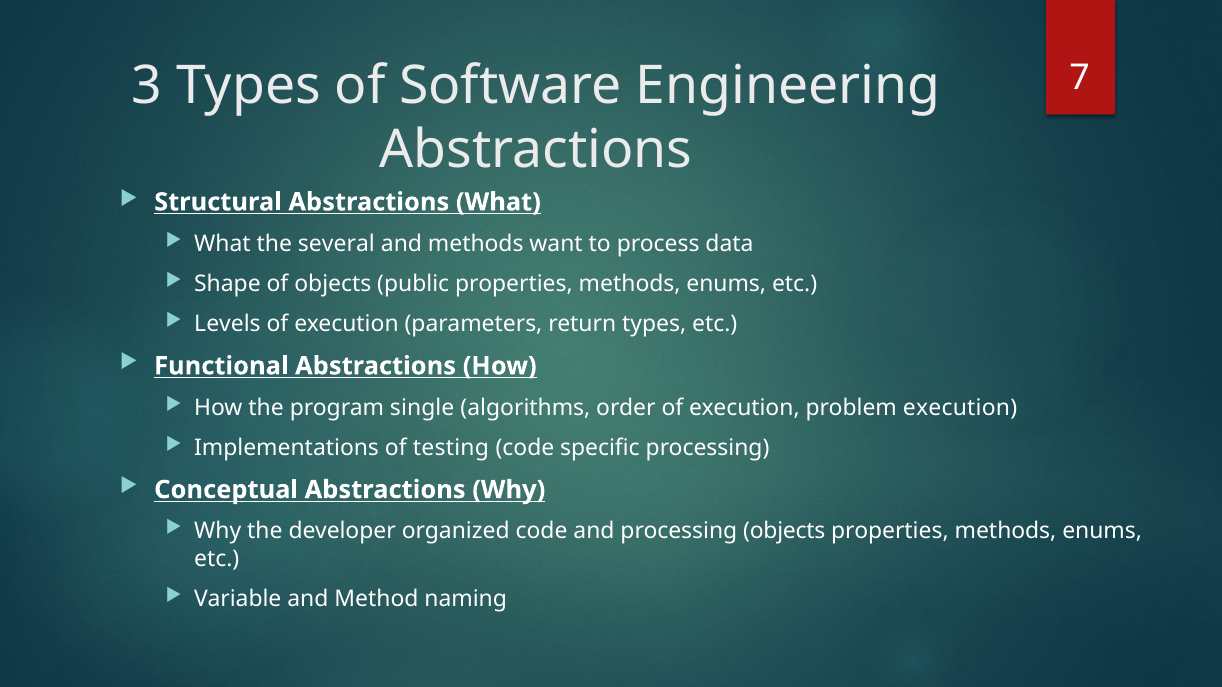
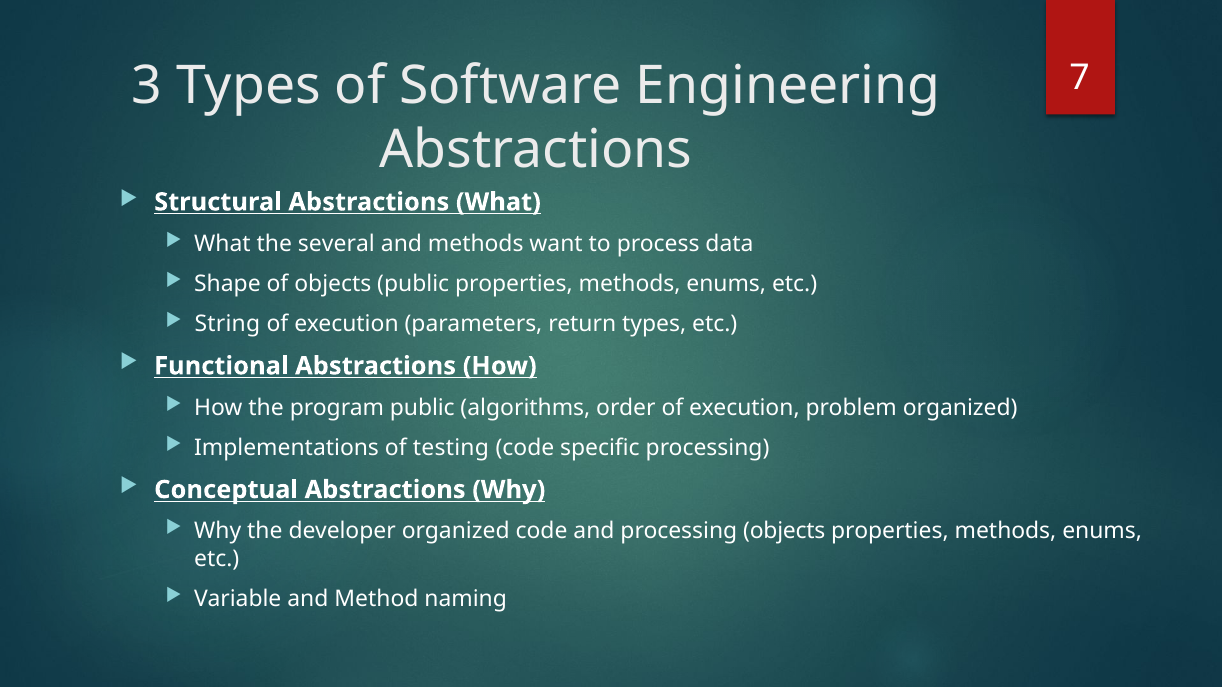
Levels: Levels -> String
program single: single -> public
problem execution: execution -> organized
